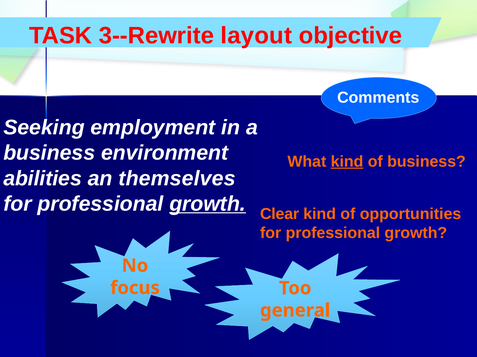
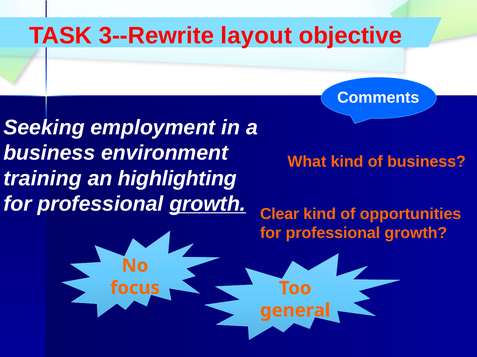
kind at (347, 162) underline: present -> none
abilities: abilities -> training
themselves: themselves -> highlighting
